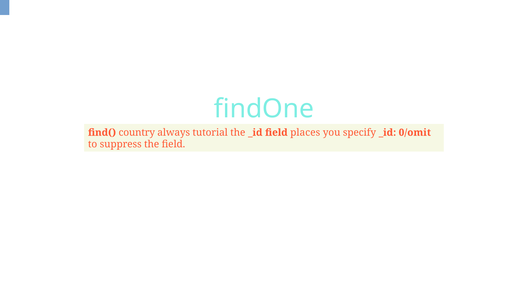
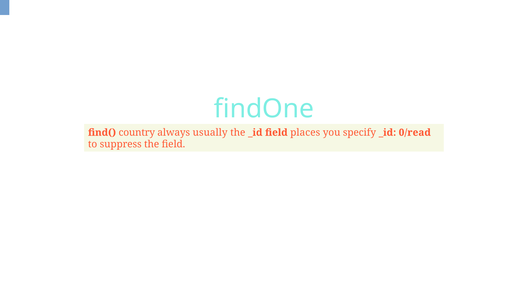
tutorial: tutorial -> usually
0/omit: 0/omit -> 0/read
